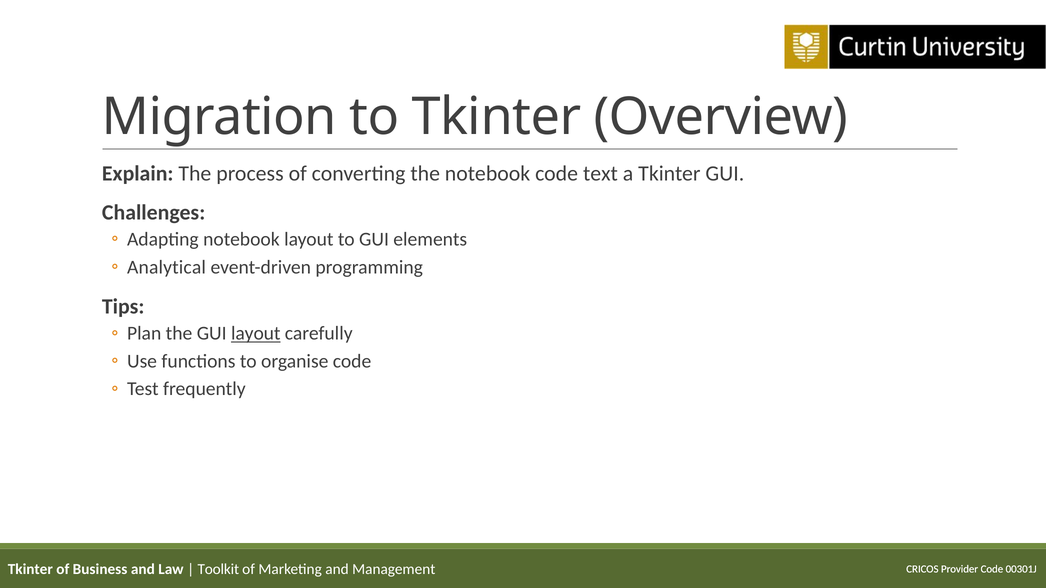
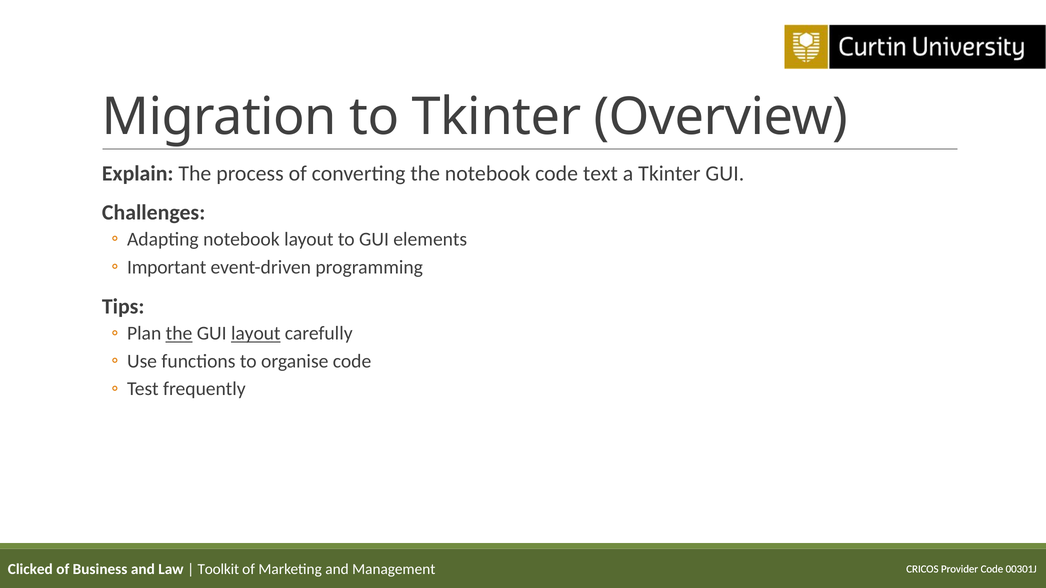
Analytical: Analytical -> Important
the at (179, 334) underline: none -> present
Tkinter at (30, 570): Tkinter -> Clicked
